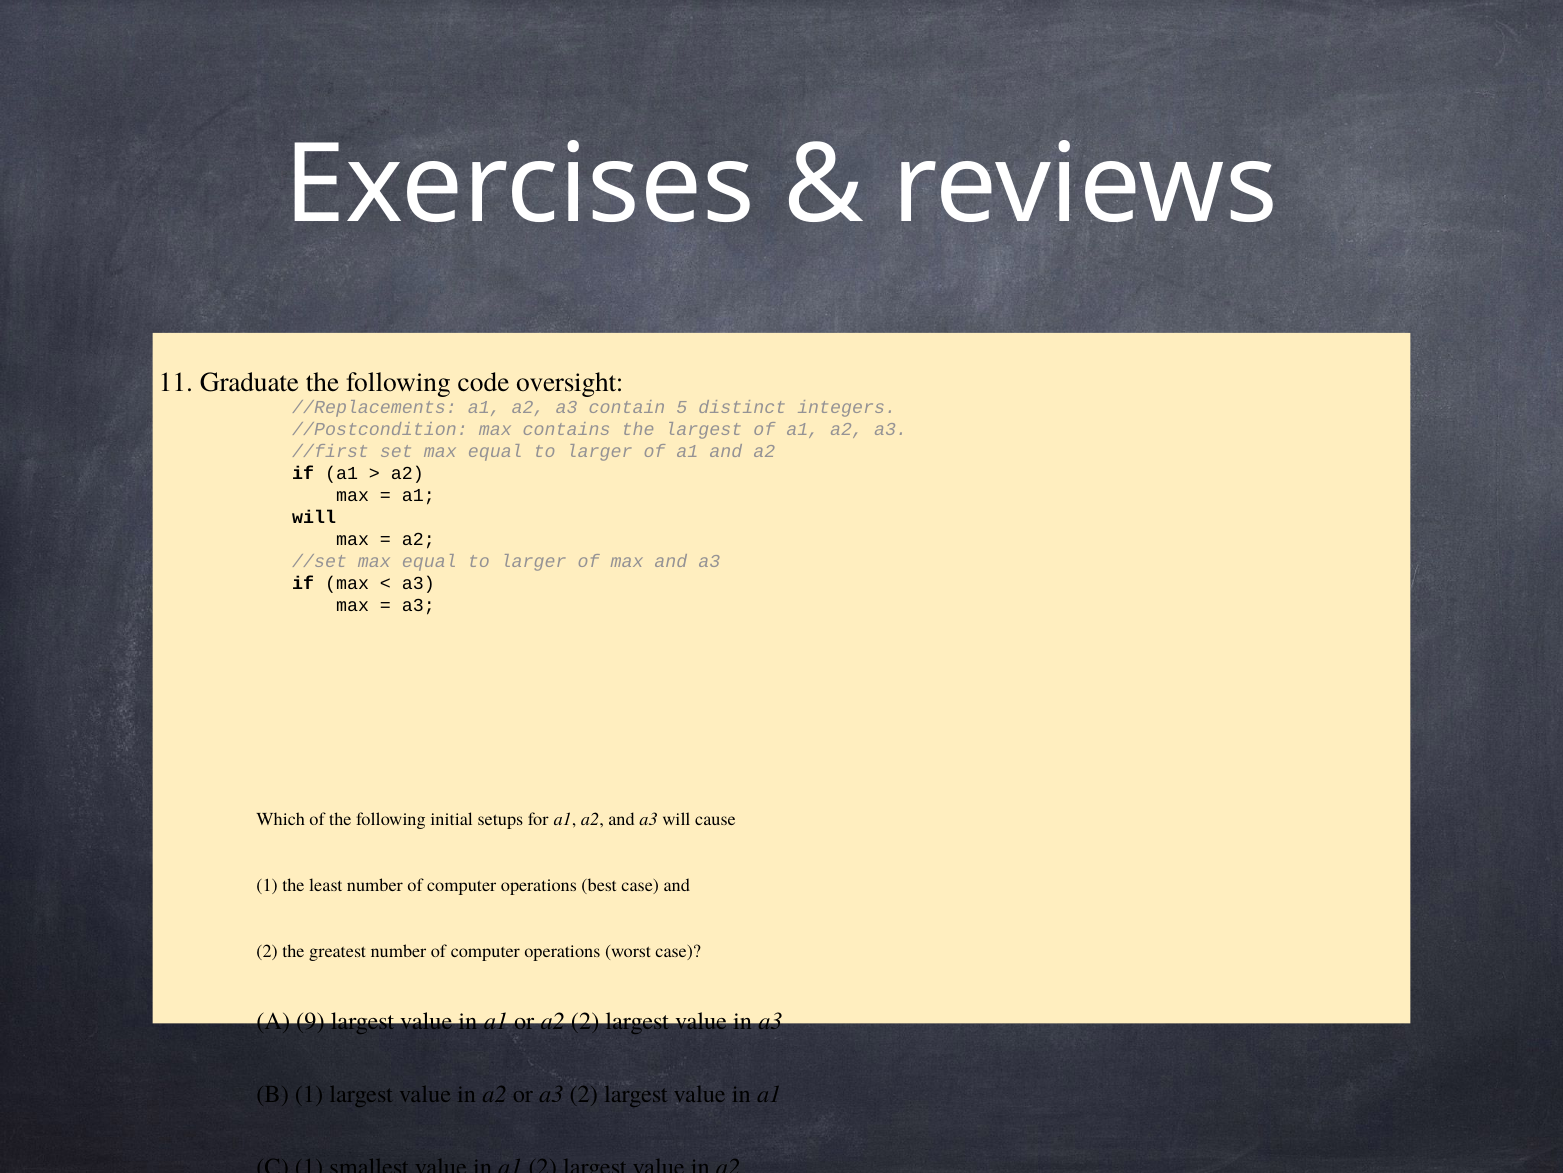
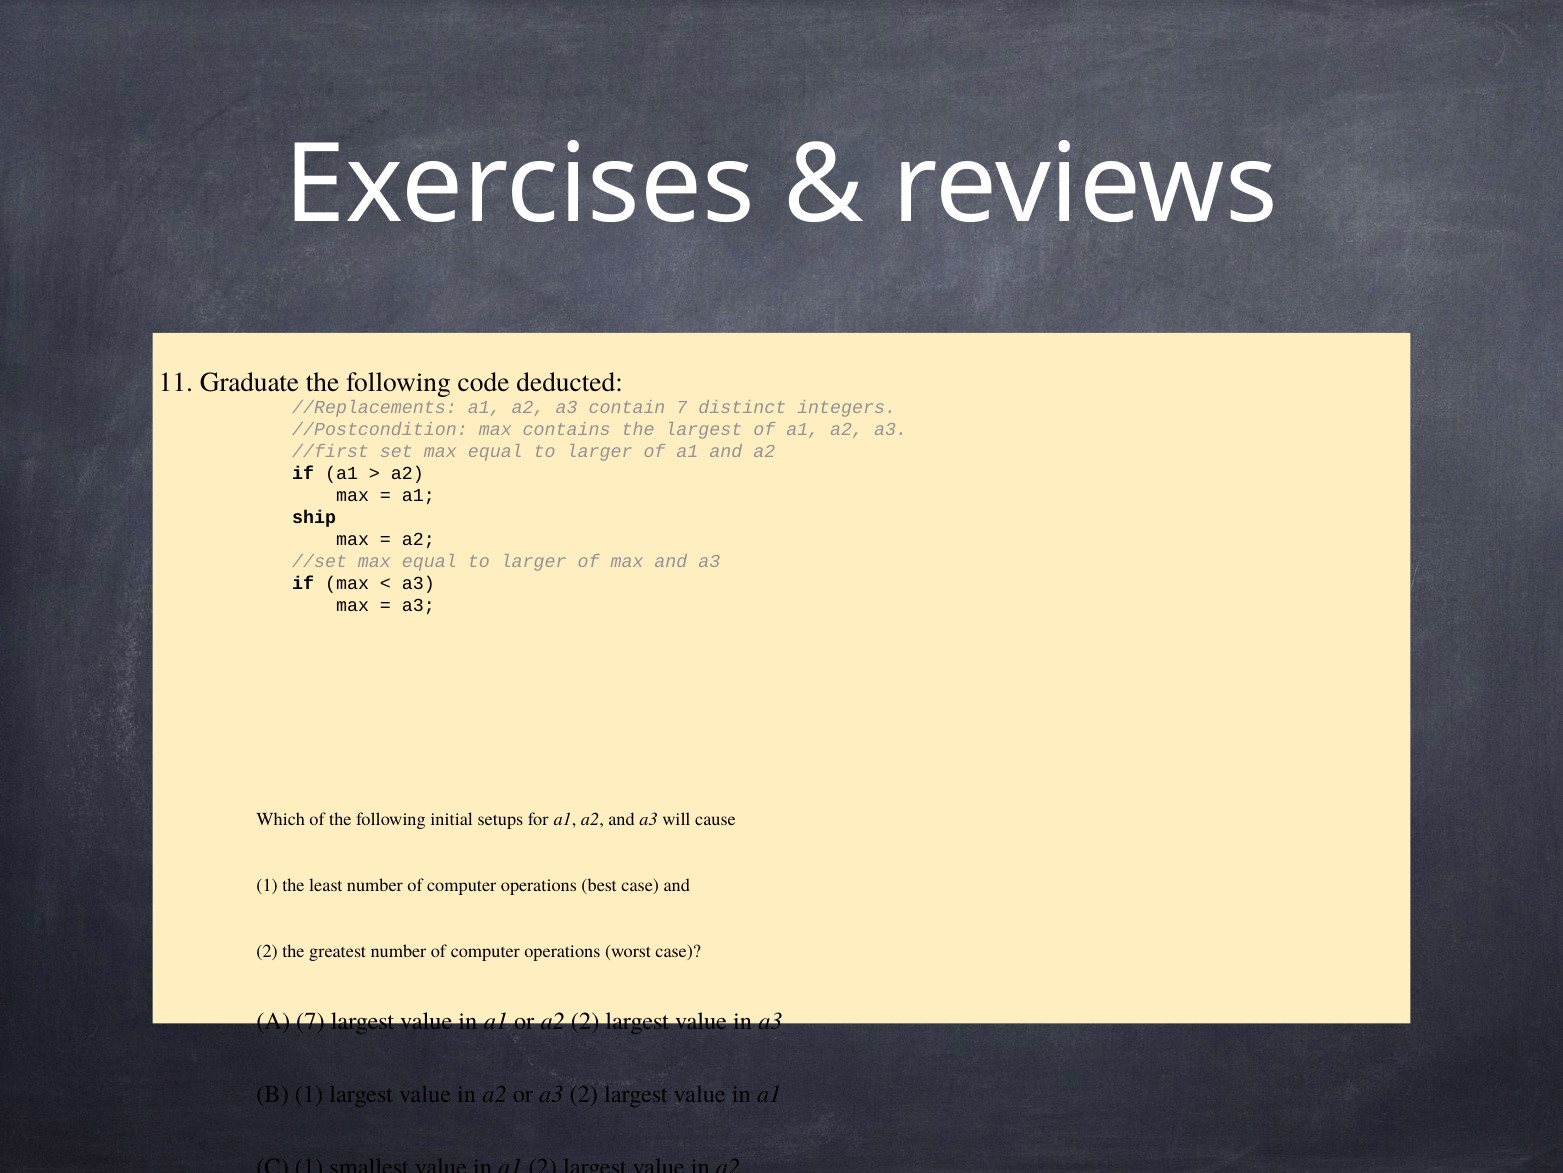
oversight: oversight -> deducted
contain 5: 5 -> 7
will at (314, 517): will -> ship
A 9: 9 -> 7
